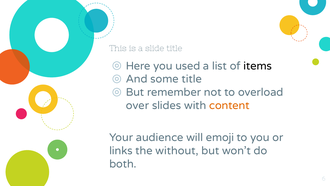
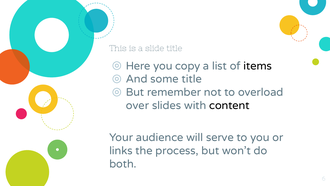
used: used -> copy
content colour: orange -> black
emoji: emoji -> serve
without: without -> process
